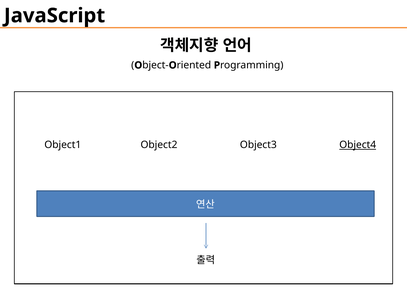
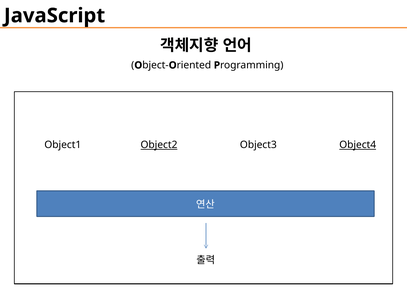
Object2 underline: none -> present
